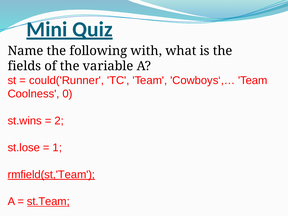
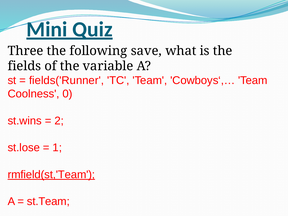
Name: Name -> Three
with: with -> save
could('Runner: could('Runner -> fields('Runner
st.Team underline: present -> none
